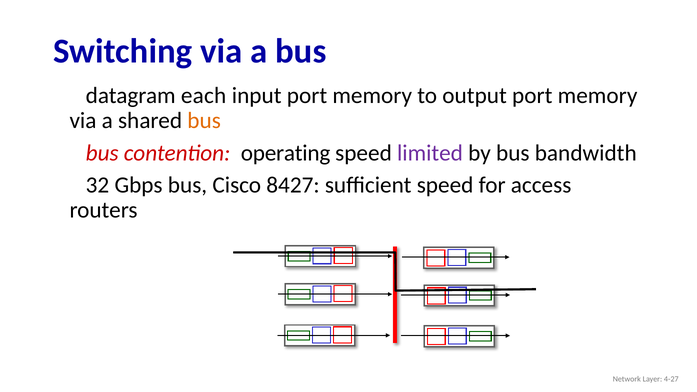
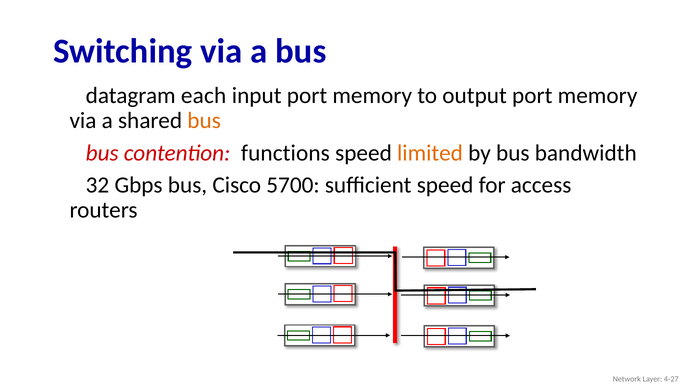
operating: operating -> functions
limited colour: purple -> orange
8427: 8427 -> 5700
